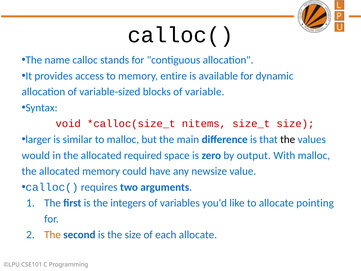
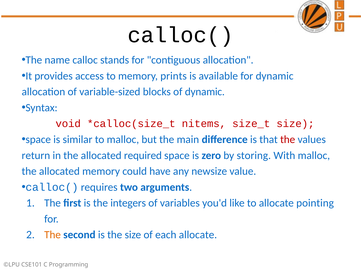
entire: entire -> prints
of variable: variable -> dynamic
larger at (38, 139): larger -> space
the at (288, 139) colour: black -> red
would: would -> return
output: output -> storing
